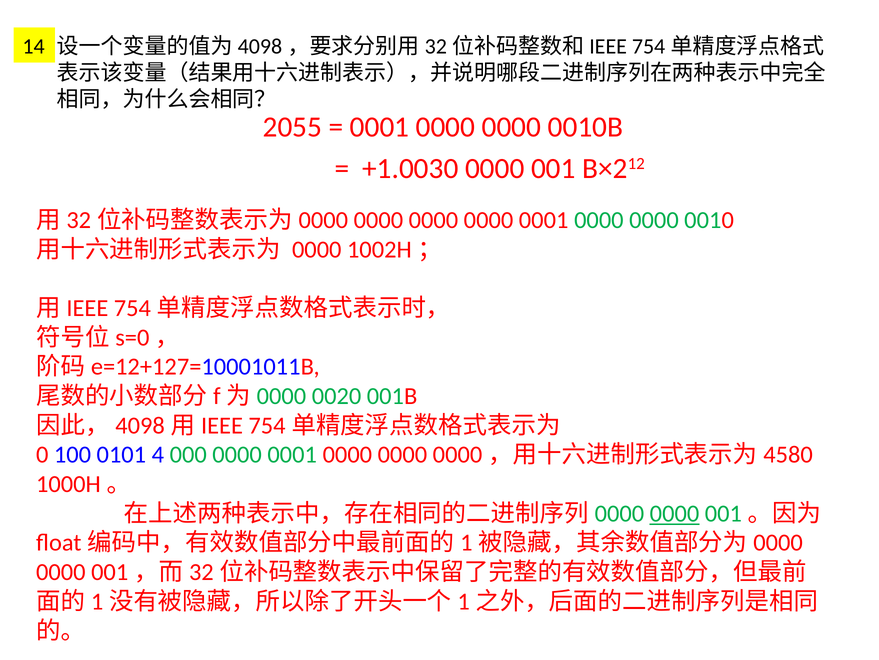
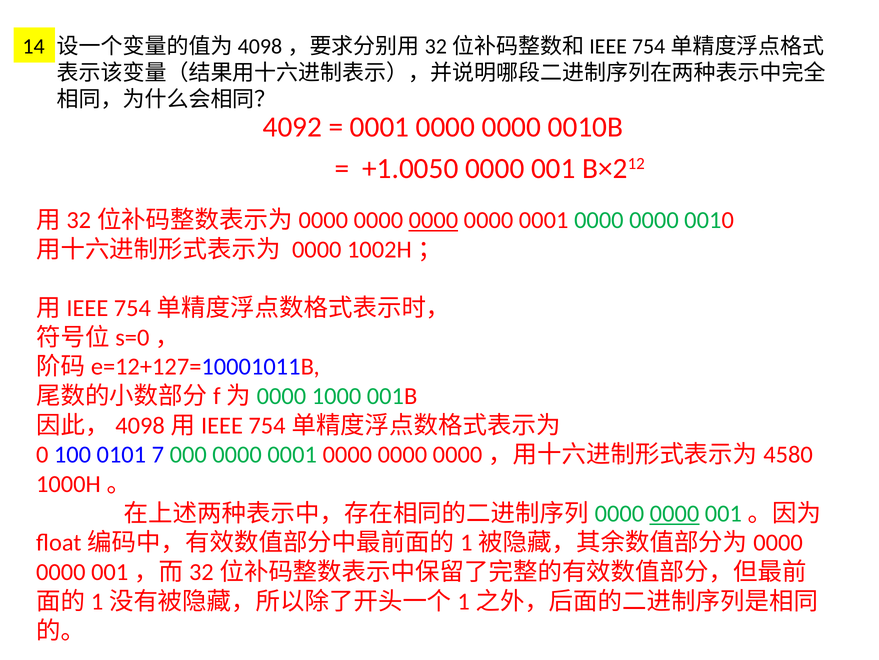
2055: 2055 -> 4092
+1.0030: +1.0030 -> +1.0050
0000 at (433, 220) underline: none -> present
0020: 0020 -> 1000
4: 4 -> 7
